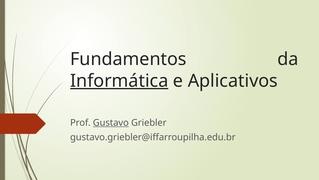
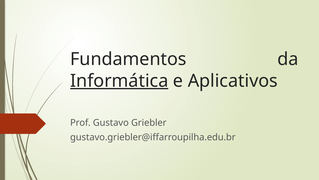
Gustavo underline: present -> none
